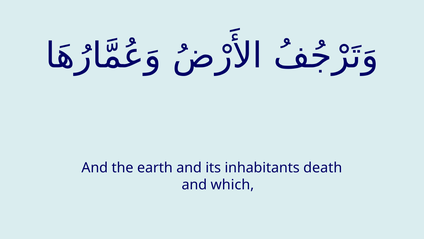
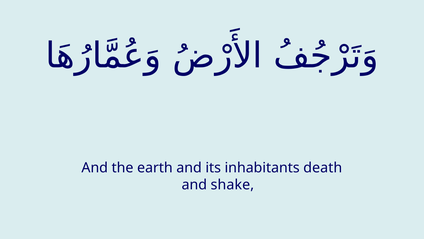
which: which -> shake
